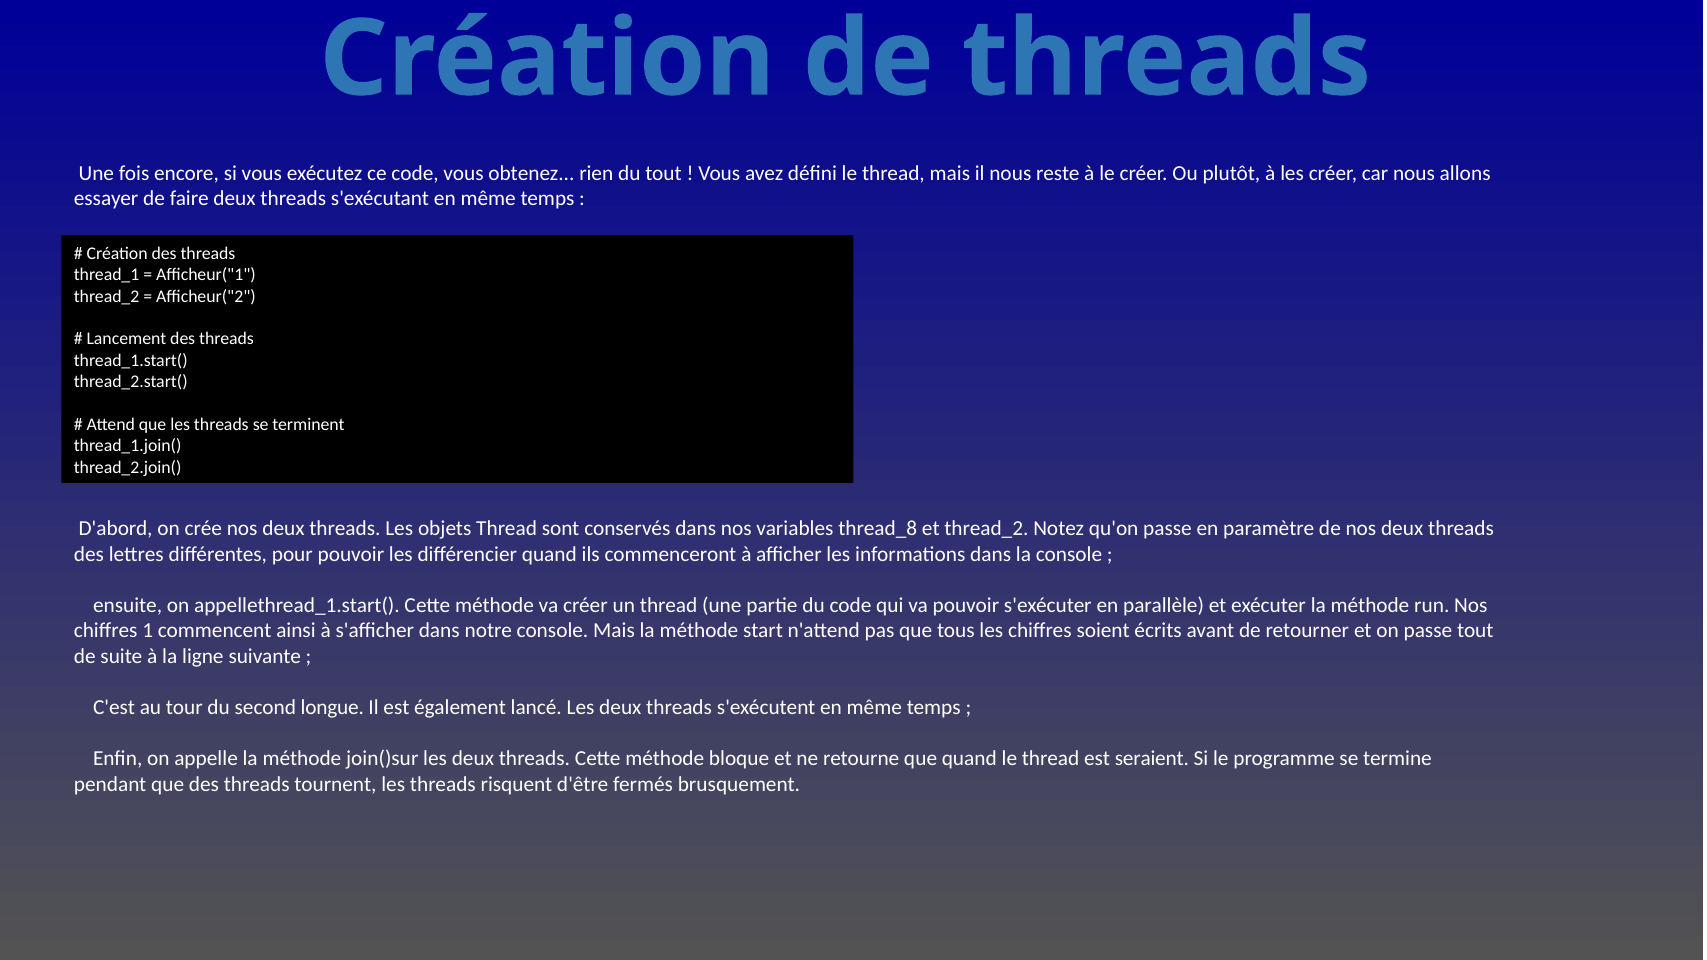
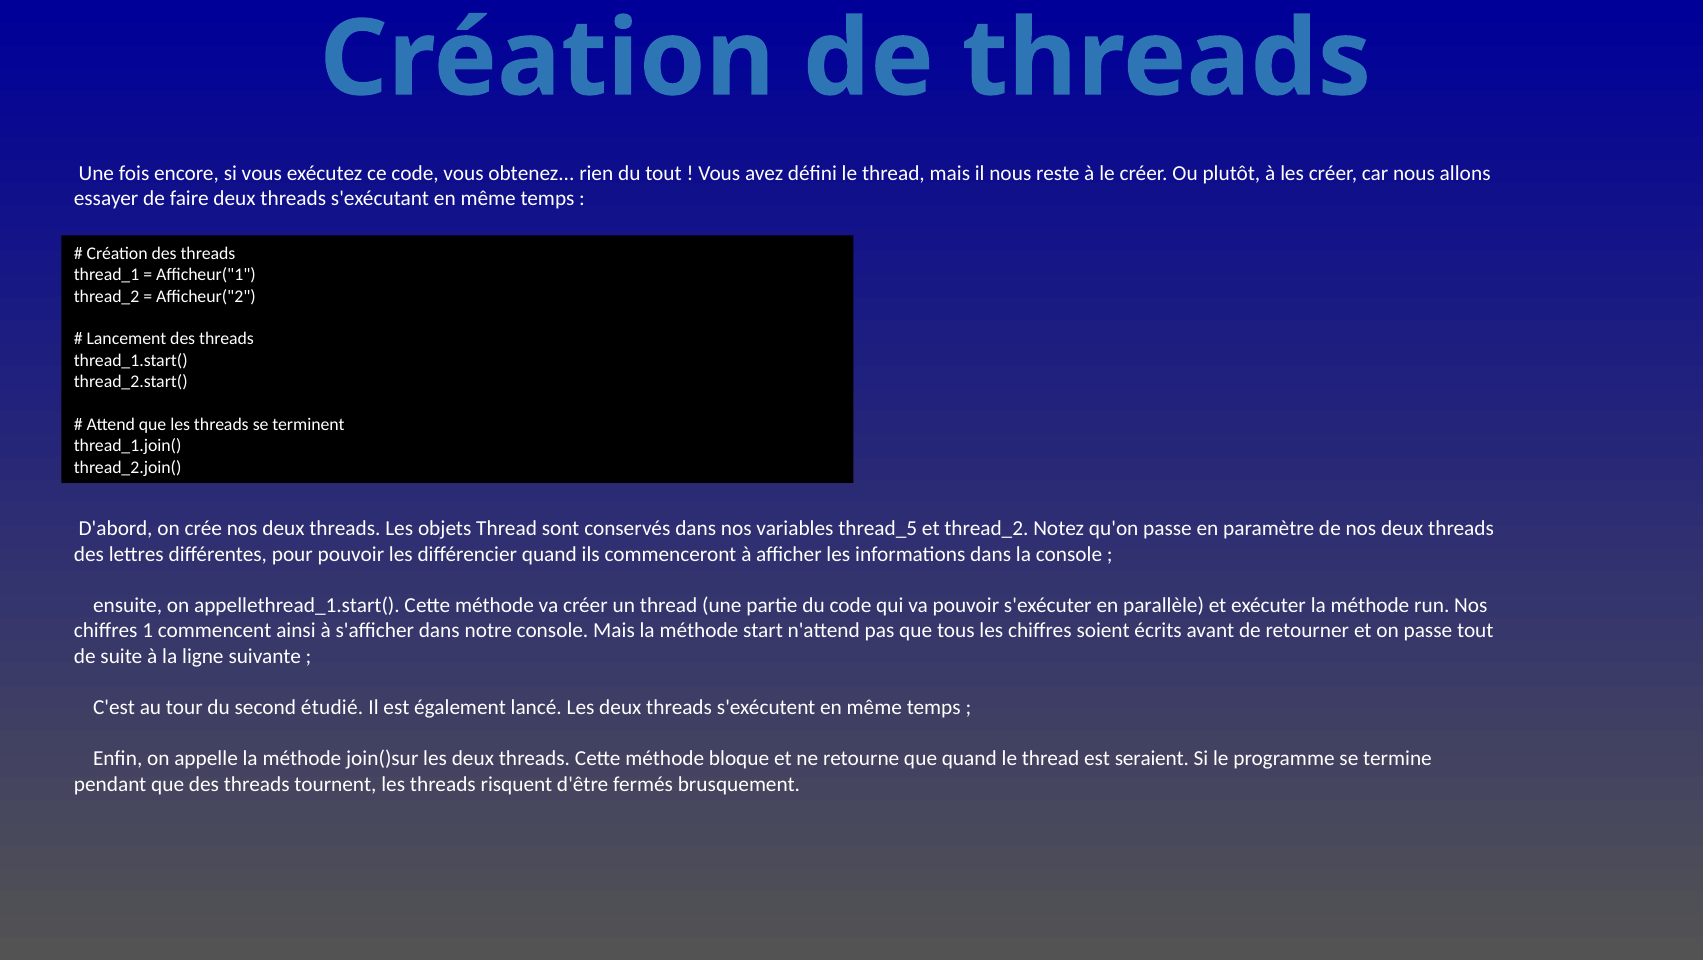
thread_8: thread_8 -> thread_5
longue: longue -> étudié
